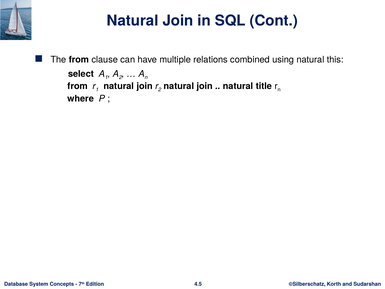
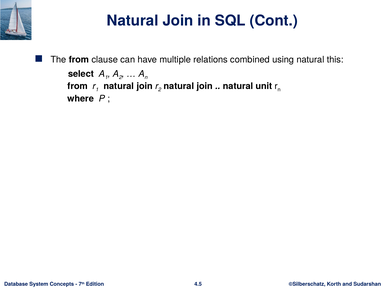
title: title -> unit
